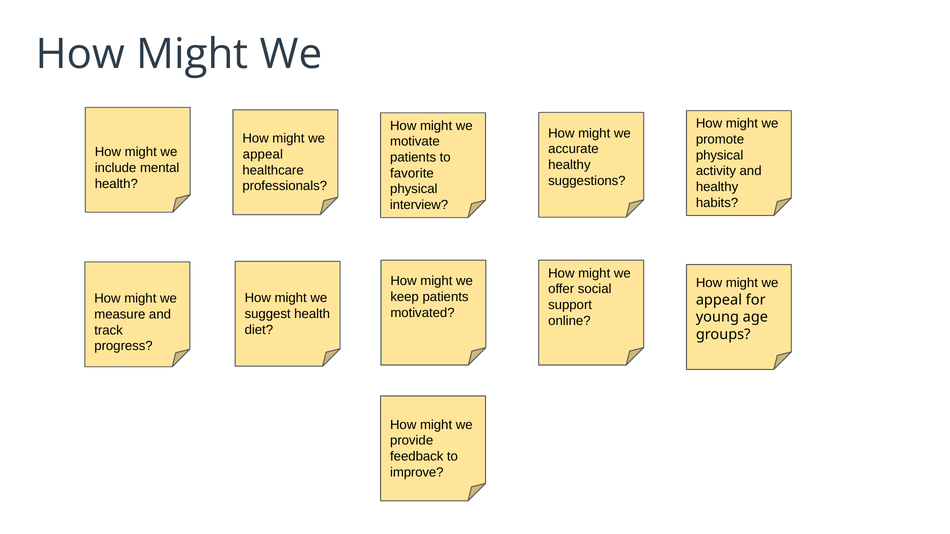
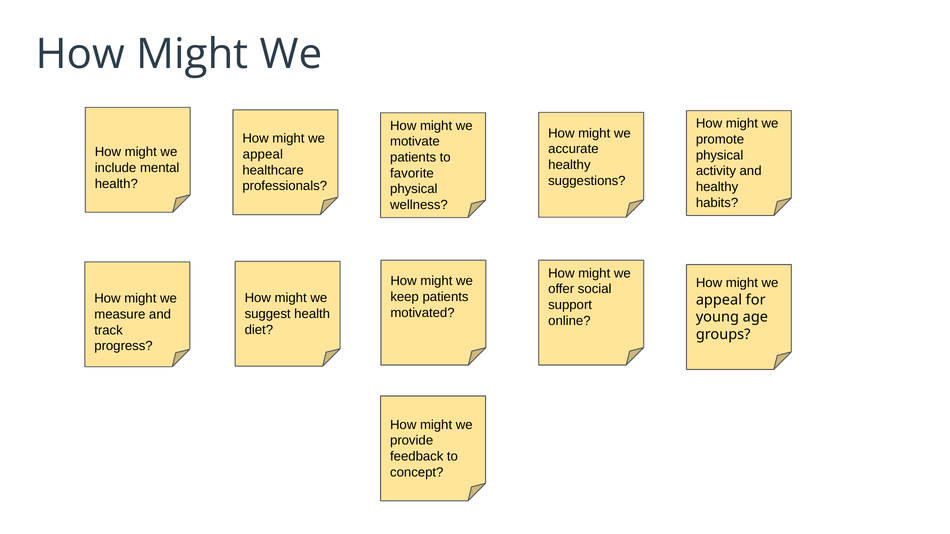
interview: interview -> wellness
improve: improve -> concept
